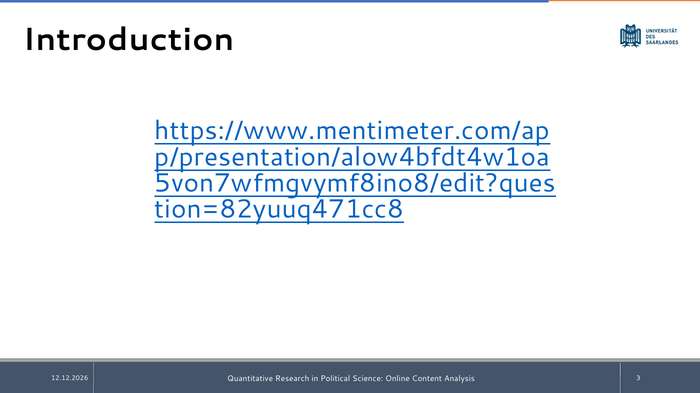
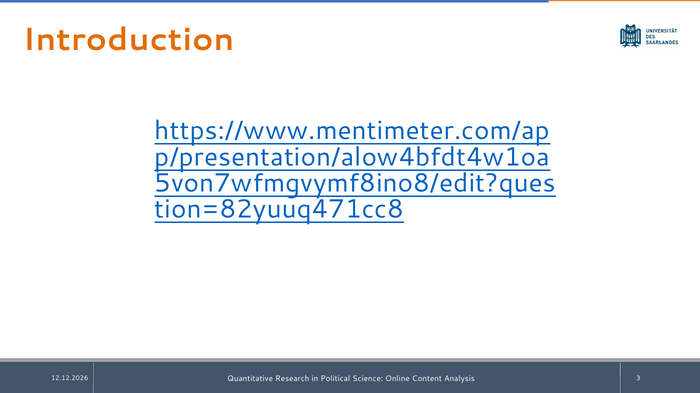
Introduction colour: black -> orange
